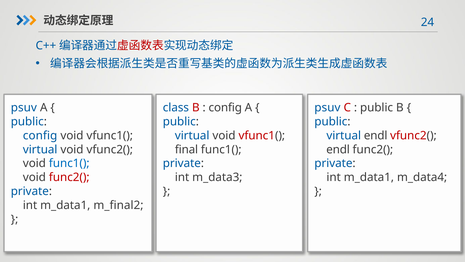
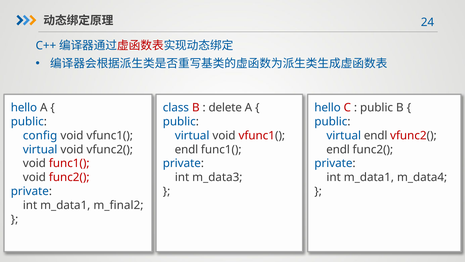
psuv at (24, 107): psuv -> hello
config at (225, 107): config -> delete
psuv at (327, 107): psuv -> hello
final at (186, 149): final -> endl
func1( at (69, 163) colour: blue -> red
